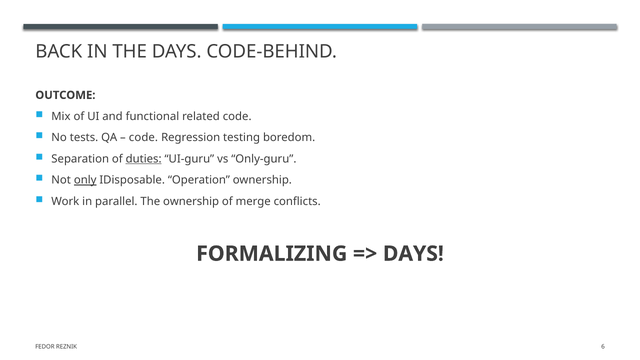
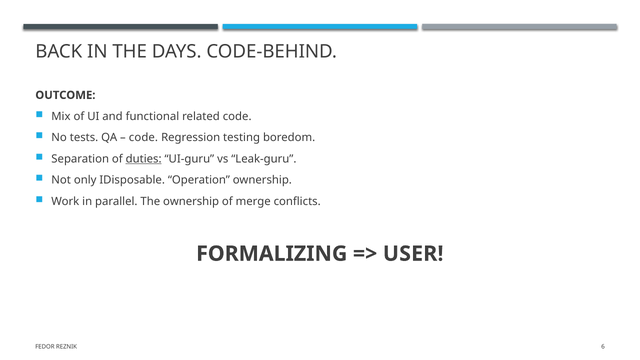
Only-guru: Only-guru -> Leak-guru
only underline: present -> none
DAYS at (413, 254): DAYS -> USER
